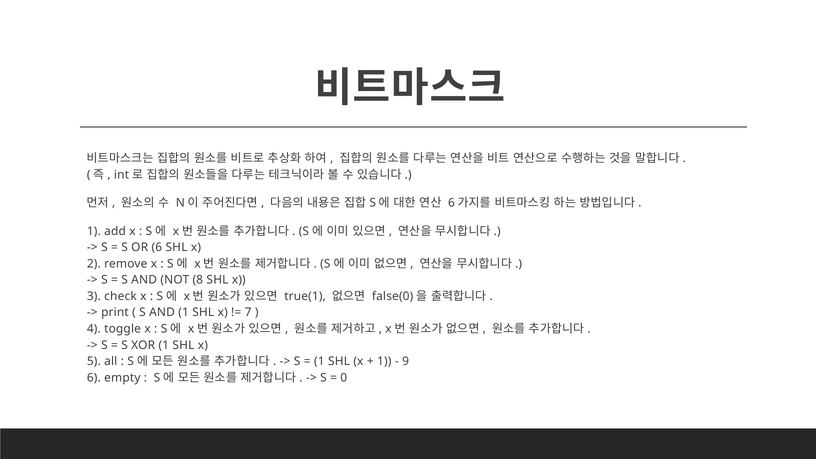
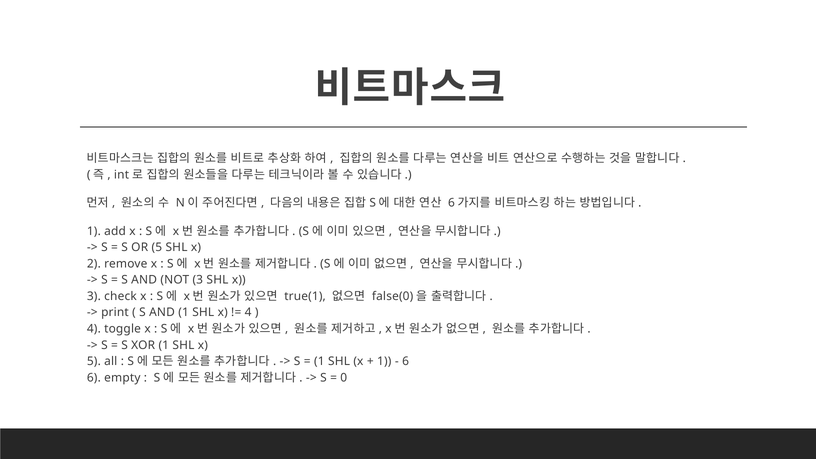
OR 6: 6 -> 5
NOT 8: 8 -> 3
7 at (248, 313): 7 -> 4
9 at (406, 361): 9 -> 6
